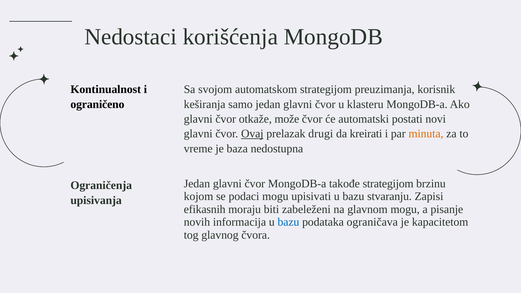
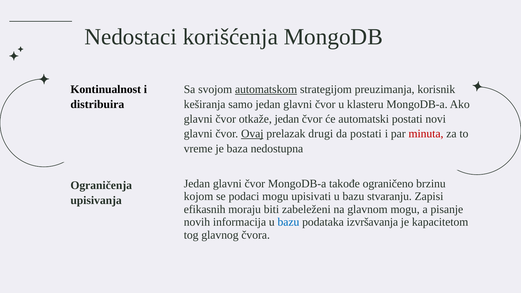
automatskom underline: none -> present
ograničeno: ograničeno -> distribuira
otkaže može: može -> jedan
da kreirati: kreirati -> postati
minuta colour: orange -> red
takođe strategijom: strategijom -> ograničeno
ograničava: ograničava -> izvršavanja
